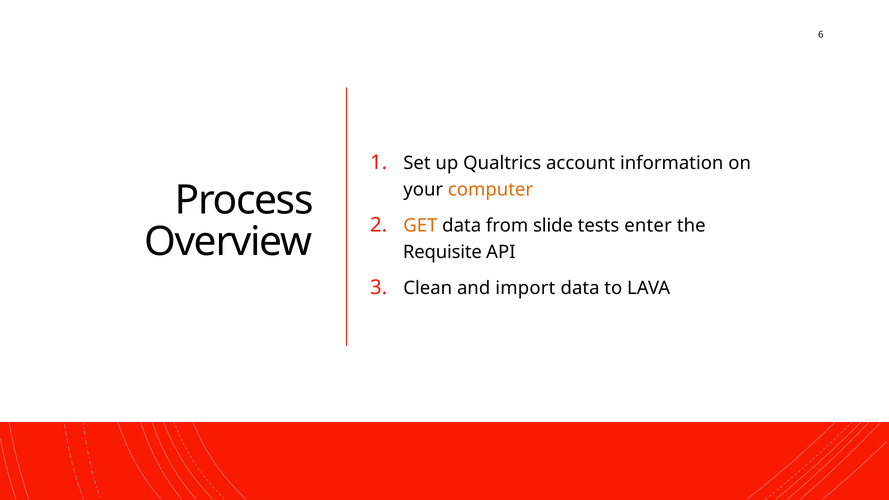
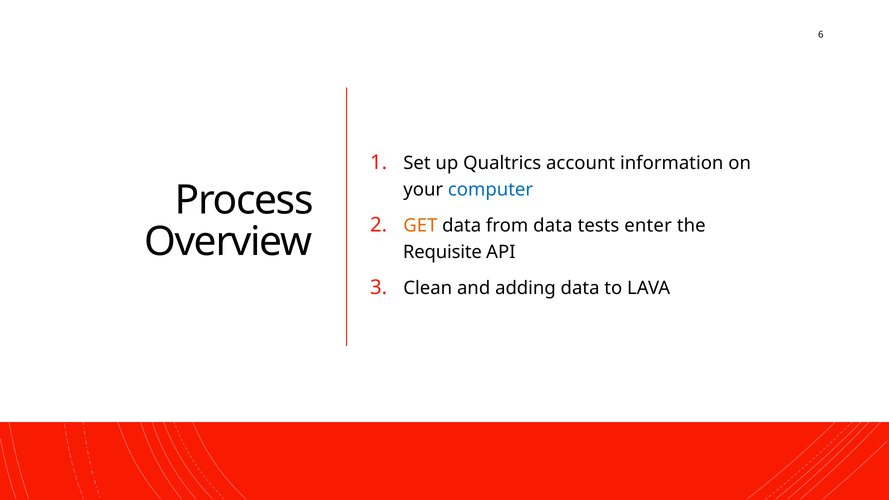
computer colour: orange -> blue
from slide: slide -> data
import: import -> adding
